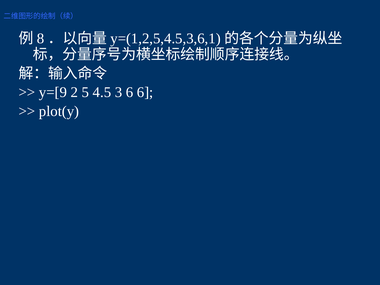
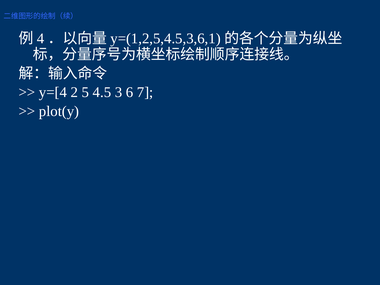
8: 8 -> 4
y=[9: y=[9 -> y=[4
6 6: 6 -> 7
